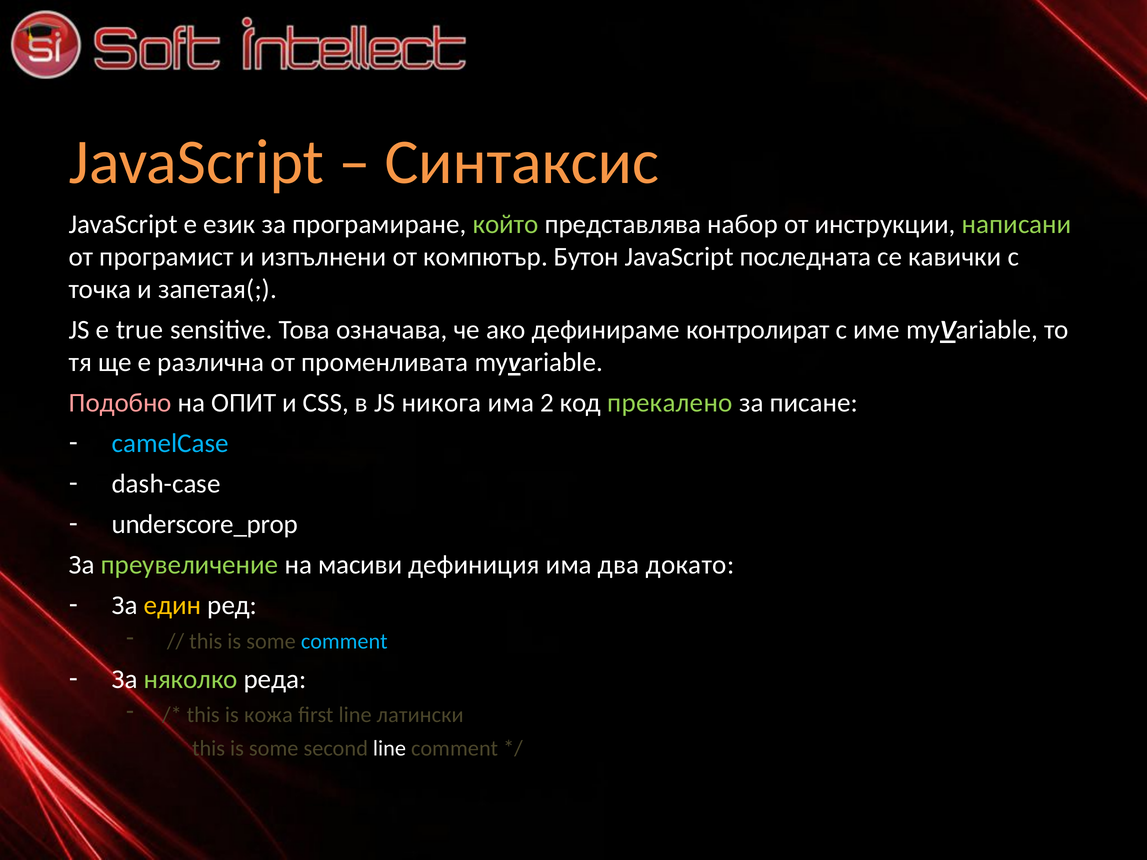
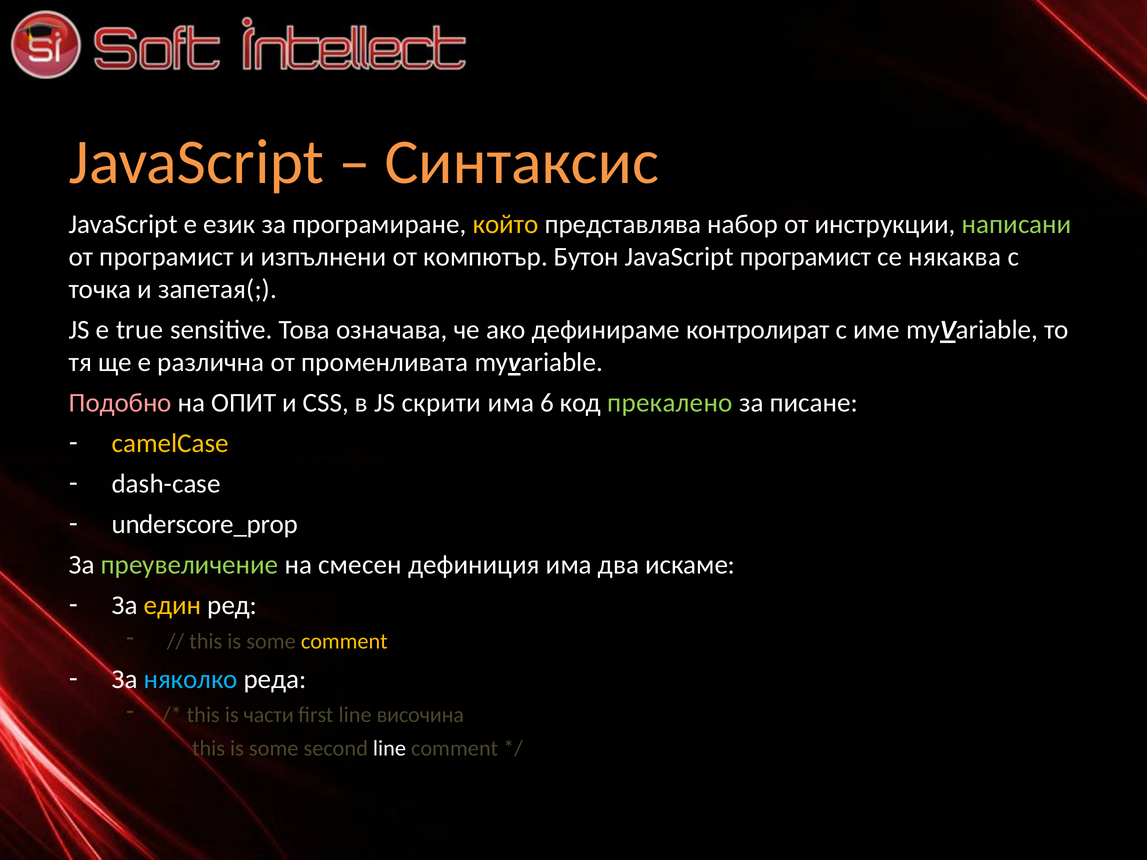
който colour: light green -> yellow
JavaScript последната: последната -> програмист
кавички: кавички -> някаква
никога: никога -> скрити
2: 2 -> 6
camelCase colour: light blue -> yellow
масиви: масиви -> смесен
докато: докато -> искаме
comment at (344, 641) colour: light blue -> yellow
няколко colour: light green -> light blue
кожа: кожа -> части
латински: латински -> височина
